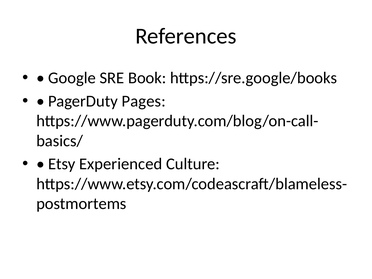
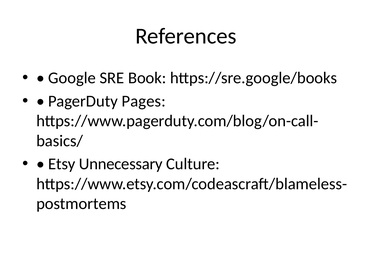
Experienced: Experienced -> Unnecessary
